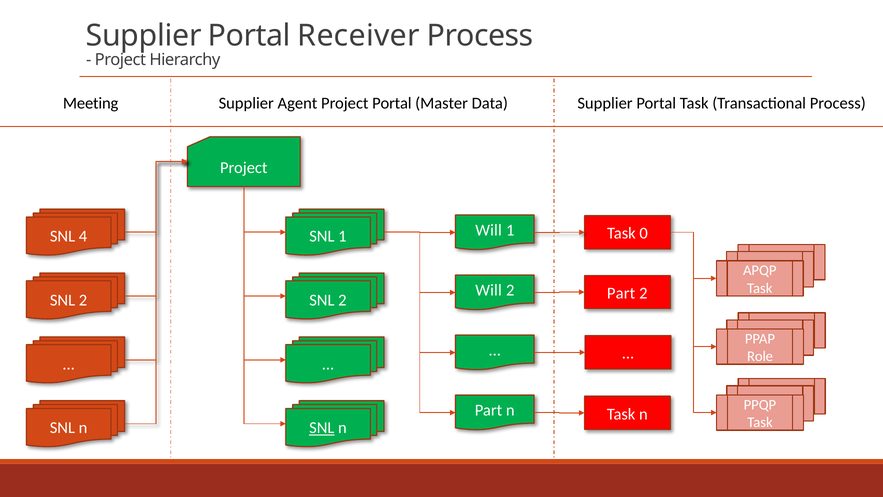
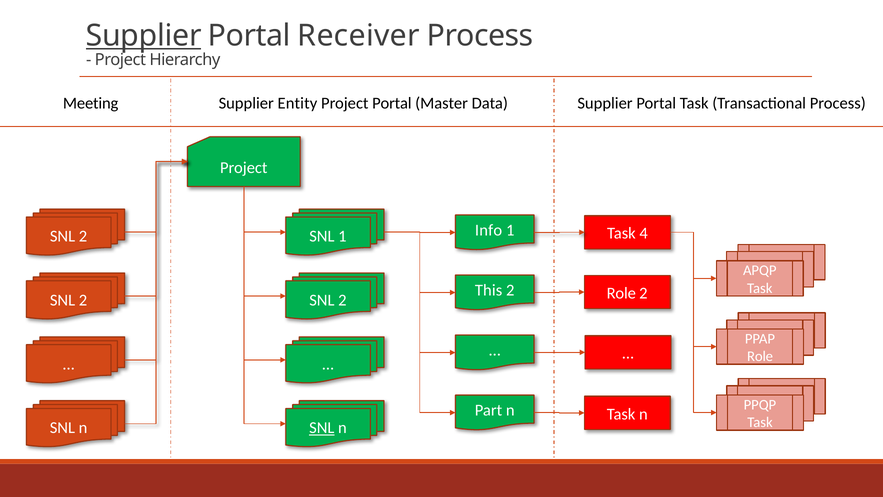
Supplier at (144, 36) underline: none -> present
Agent: Agent -> Entity
Will at (489, 230): Will -> Info
0: 0 -> 4
4 at (83, 236): 4 -> 2
Will at (489, 290): Will -> This
Part at (621, 293): Part -> Role
